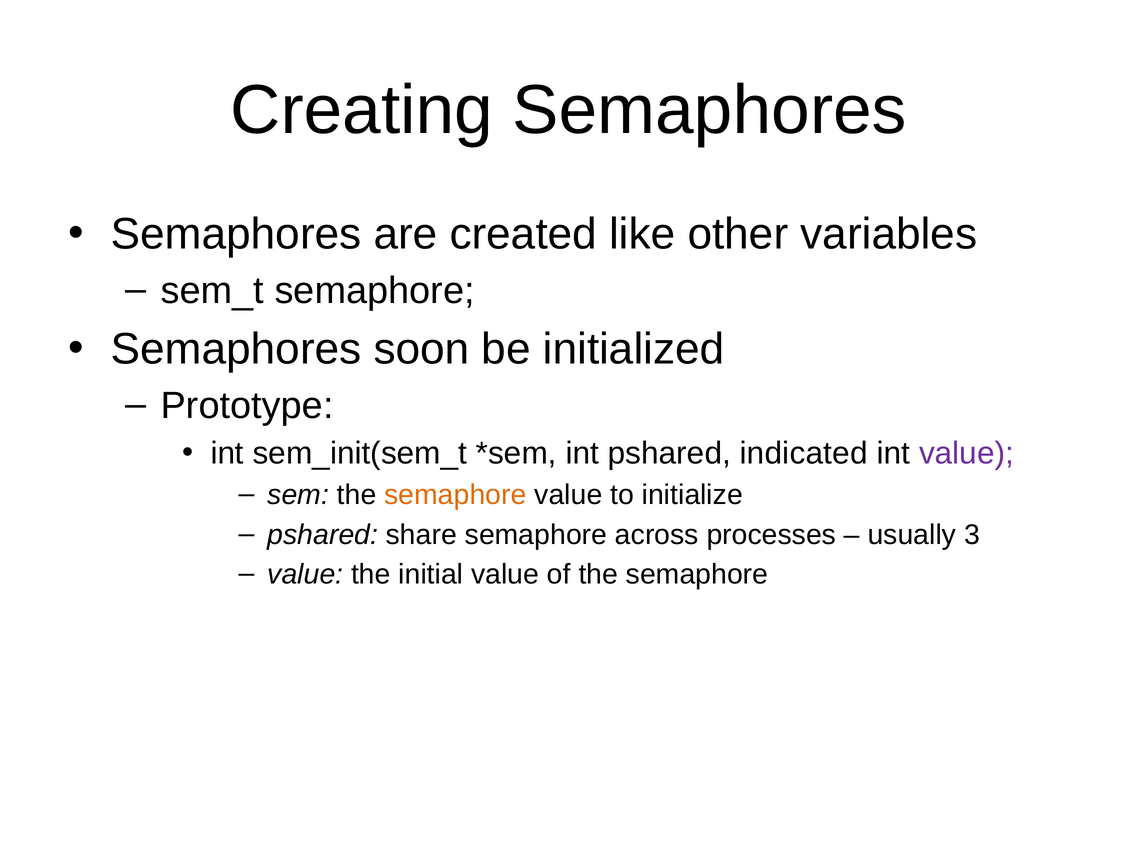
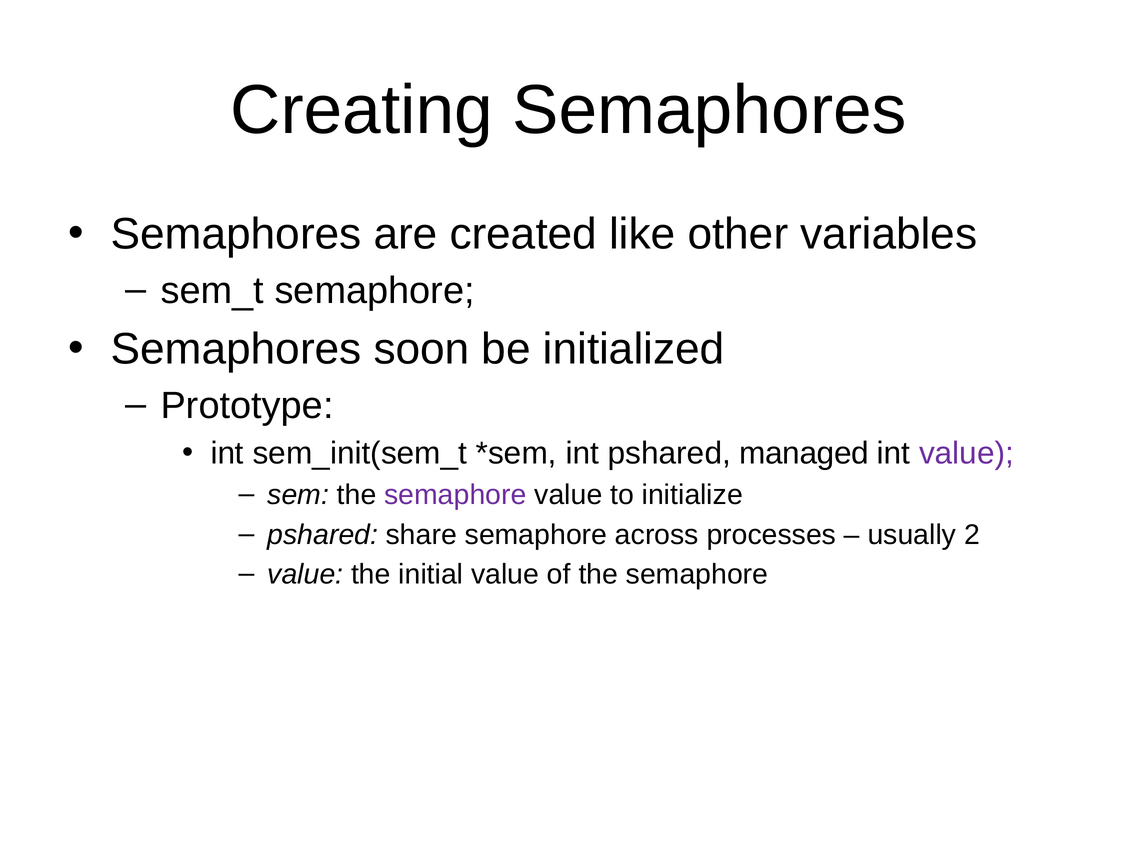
indicated: indicated -> managed
semaphore at (455, 495) colour: orange -> purple
3: 3 -> 2
